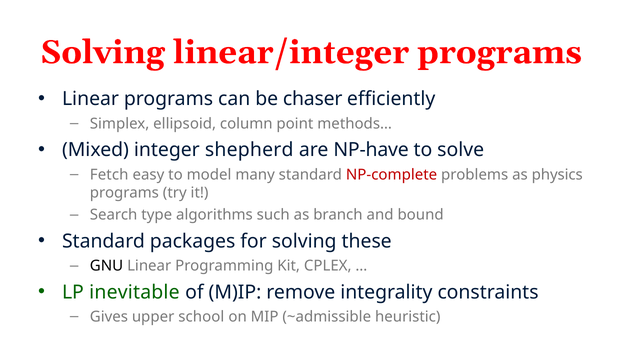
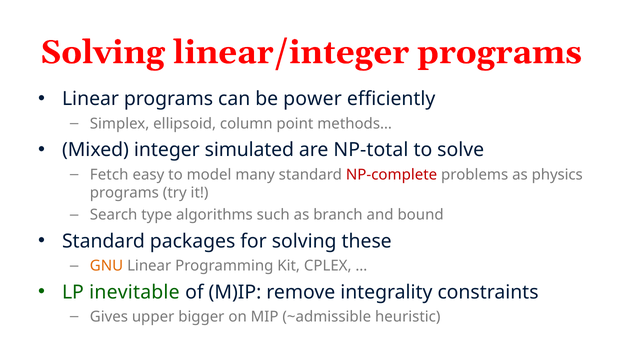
chaser: chaser -> power
shepherd: shepherd -> simulated
NP-have: NP-have -> NP-total
GNU colour: black -> orange
school: school -> bigger
